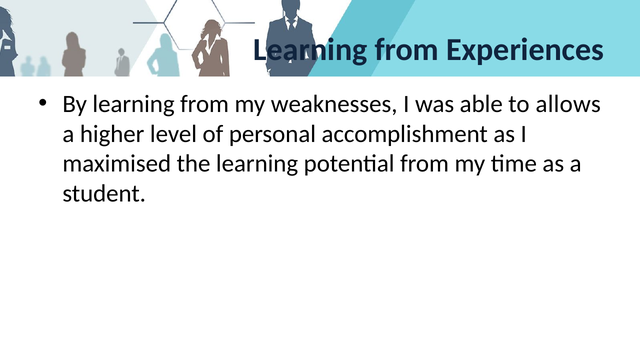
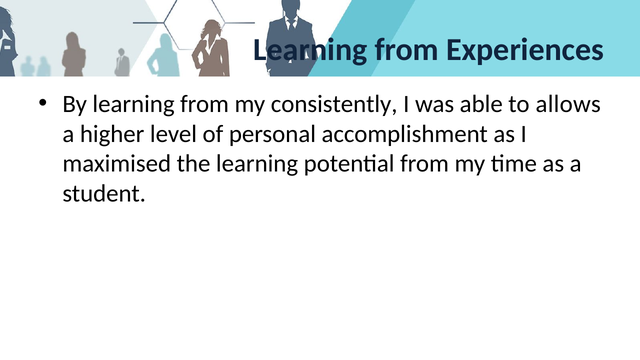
weaknesses: weaknesses -> consistently
